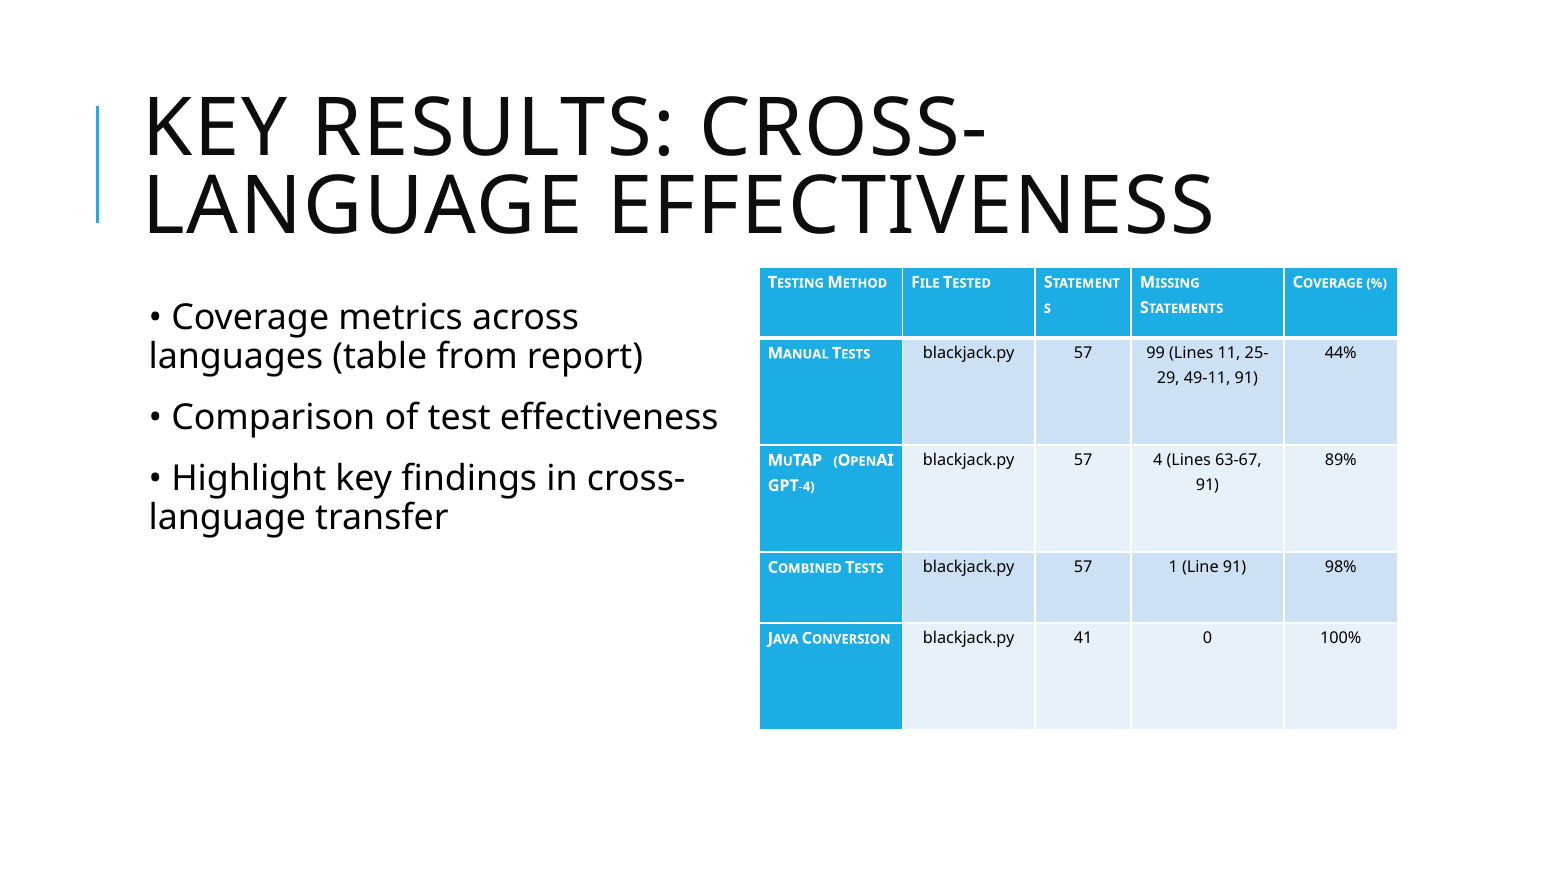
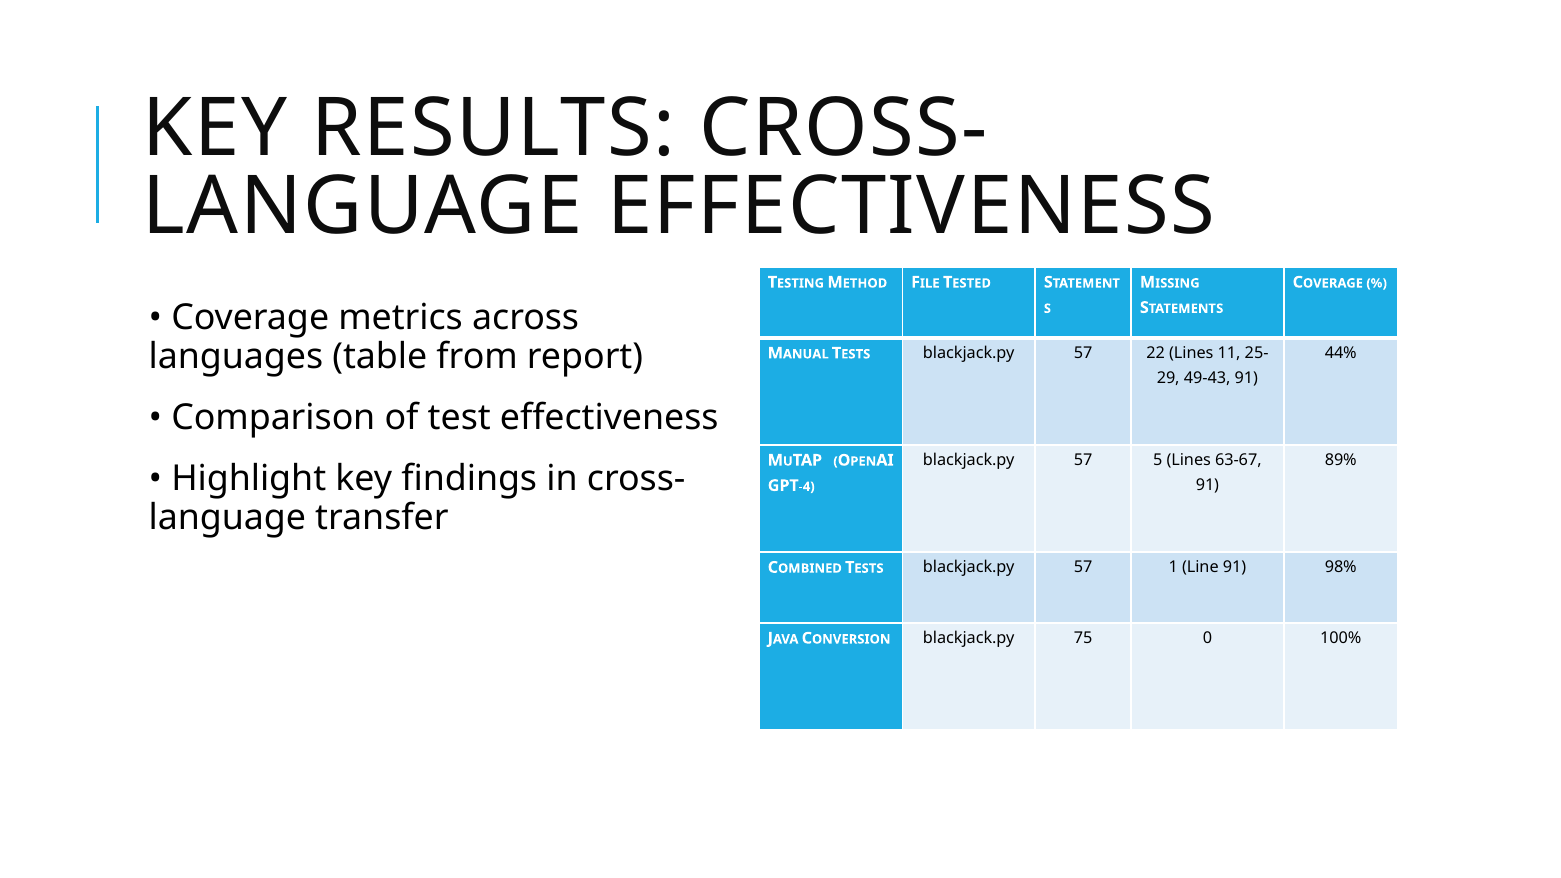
99: 99 -> 22
49-11: 49-11 -> 49-43
4: 4 -> 5
41: 41 -> 75
